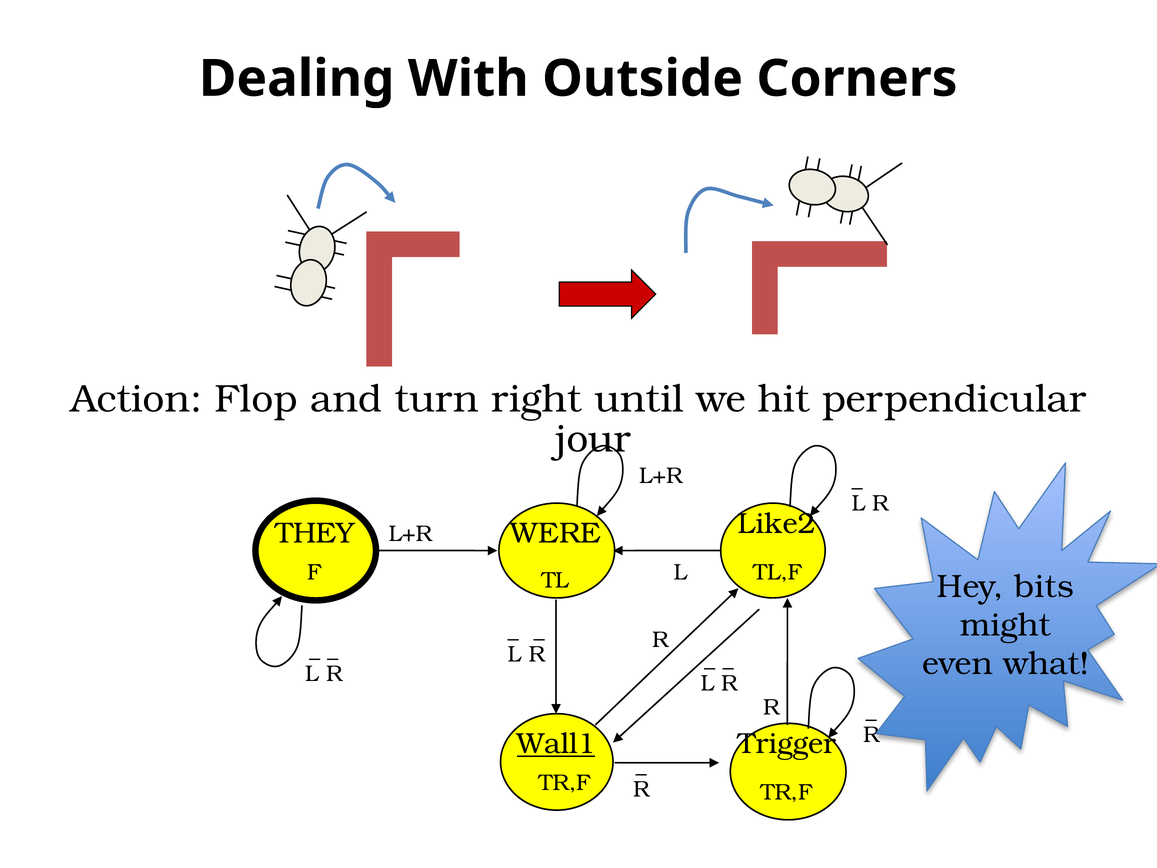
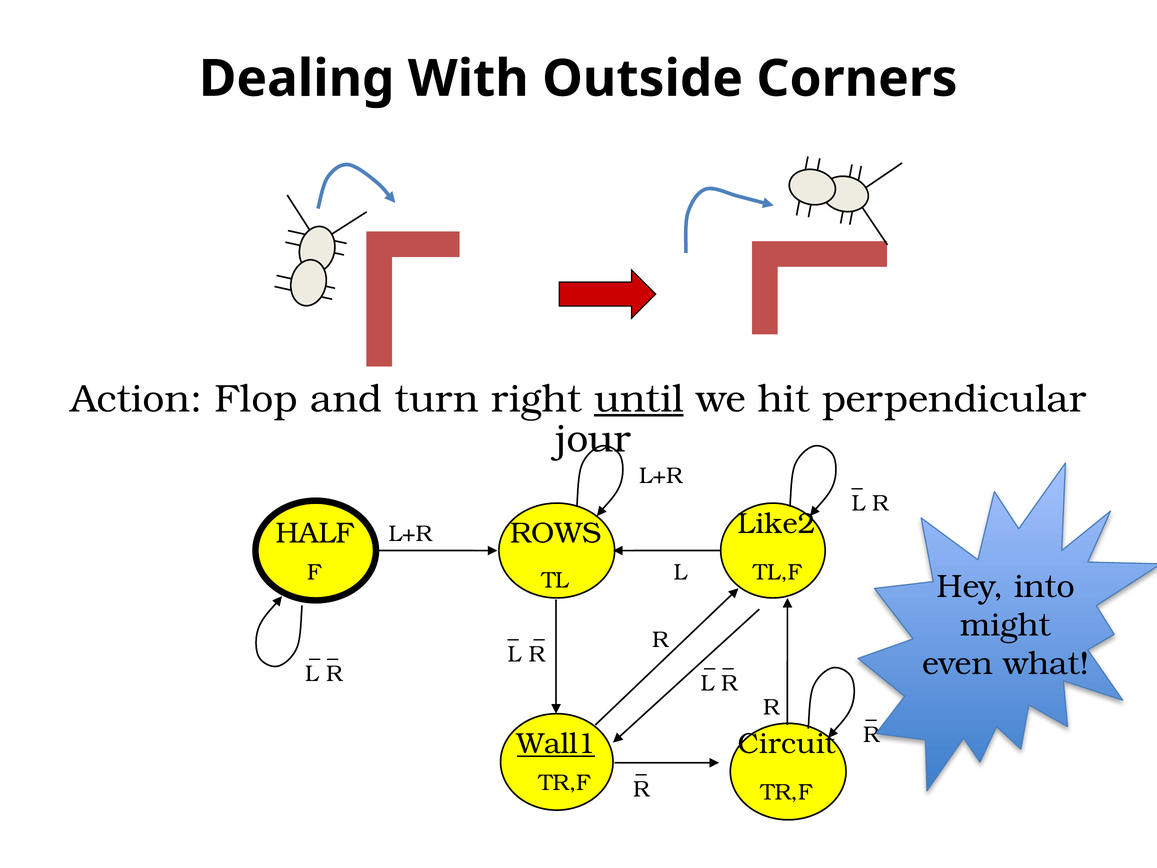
until underline: none -> present
THEY: THEY -> HALF
WERE: WERE -> ROWS
bits: bits -> into
Trigger: Trigger -> Circuit
